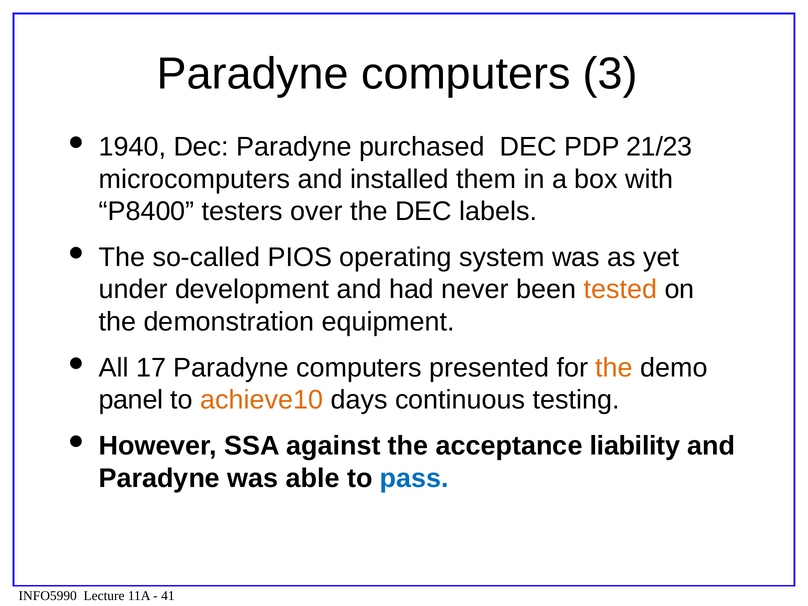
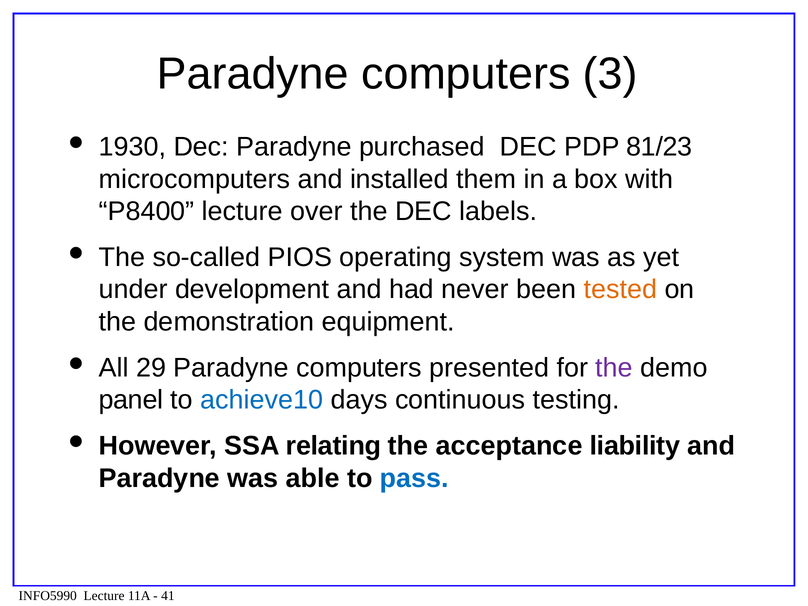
1940: 1940 -> 1930
21/23: 21/23 -> 81/23
P8400 testers: testers -> lecture
17: 17 -> 29
the at (614, 368) colour: orange -> purple
achieve10 colour: orange -> blue
against: against -> relating
